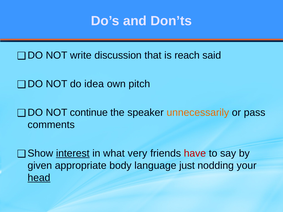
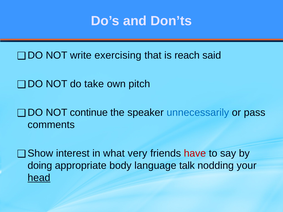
discussion: discussion -> exercising
idea: idea -> take
unnecessarily colour: orange -> blue
interest underline: present -> none
given: given -> doing
just: just -> talk
